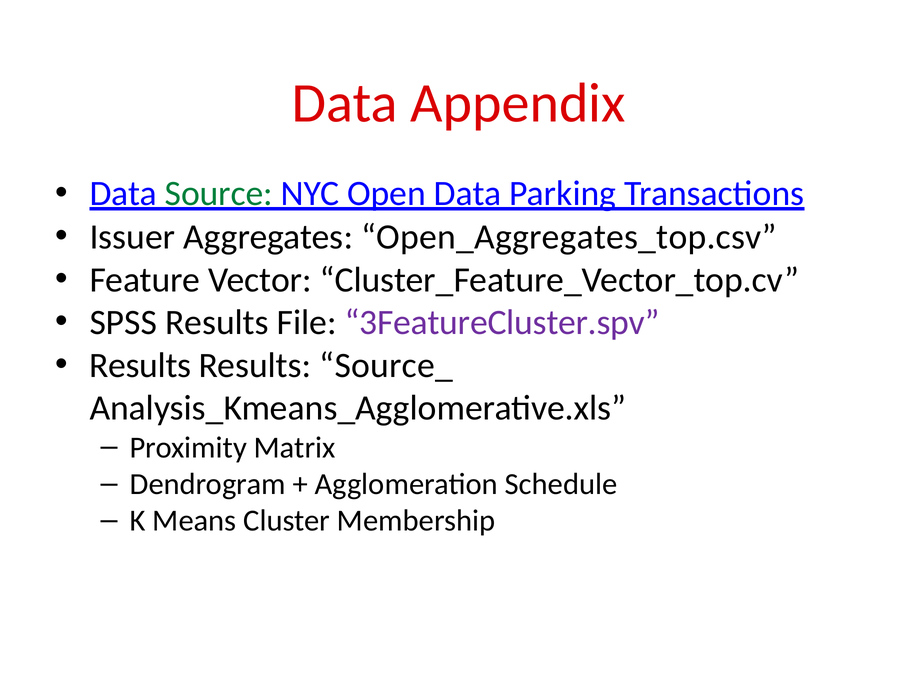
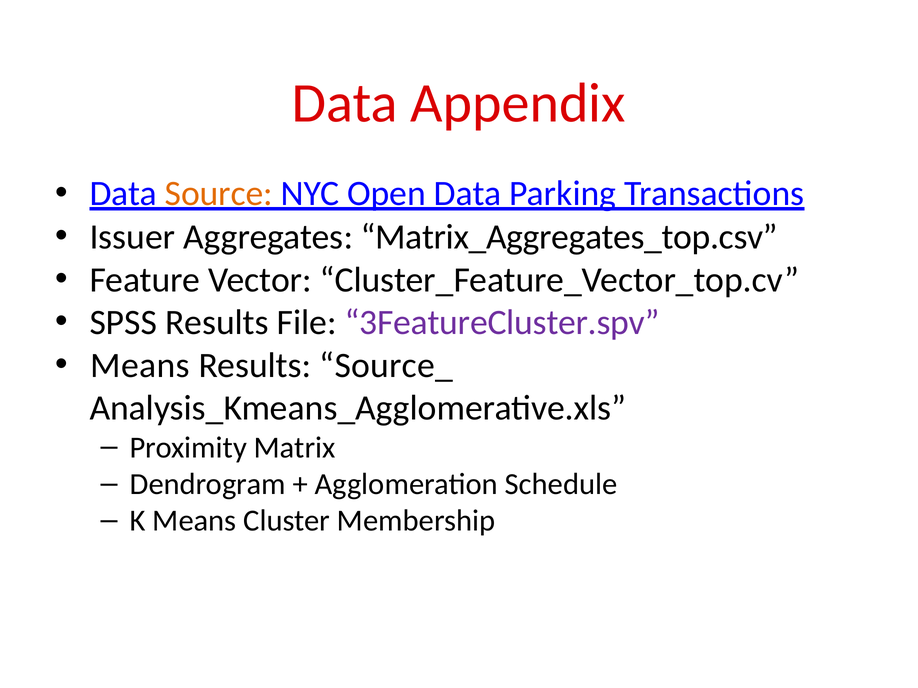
Source colour: green -> orange
Open_Aggregates_top.csv: Open_Aggregates_top.csv -> Matrix_Aggregates_top.csv
Results at (140, 366): Results -> Means
